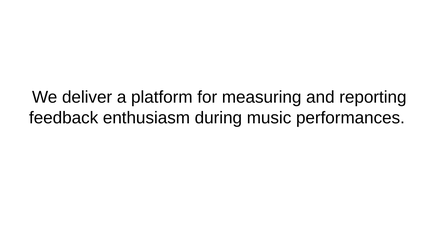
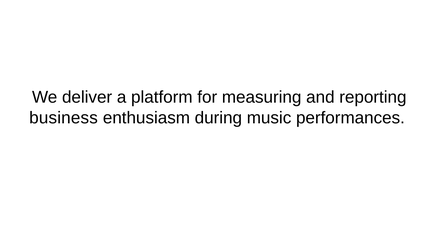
feedback: feedback -> business
